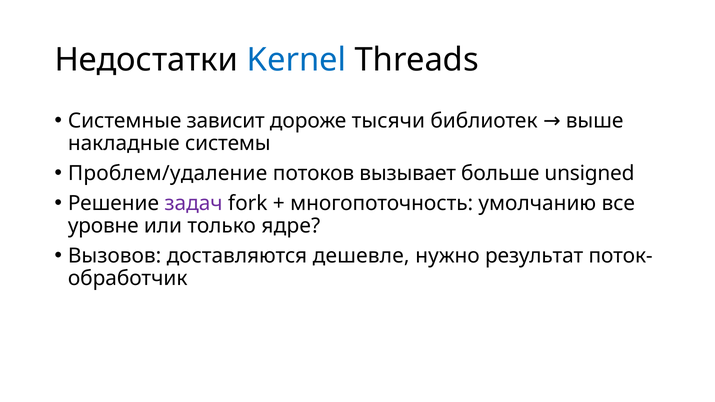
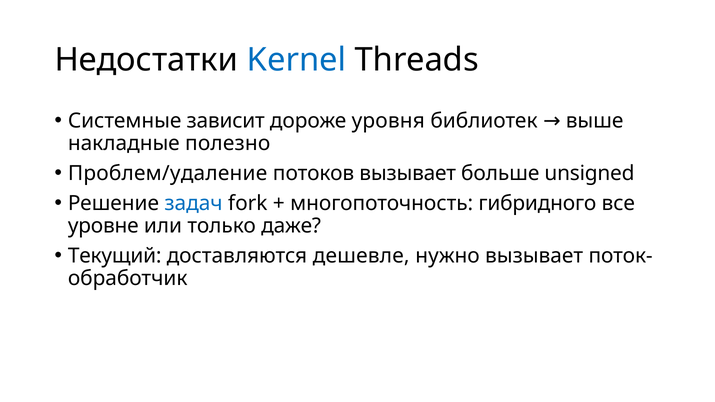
тысячи: тысячи -> уровня
системы: системы -> полезно
задач colour: purple -> blue
умолчанию: умолчанию -> гибридного
ядре: ядре -> даже
Вызовов: Вызовов -> Текущий
нужно результат: результат -> вызывает
